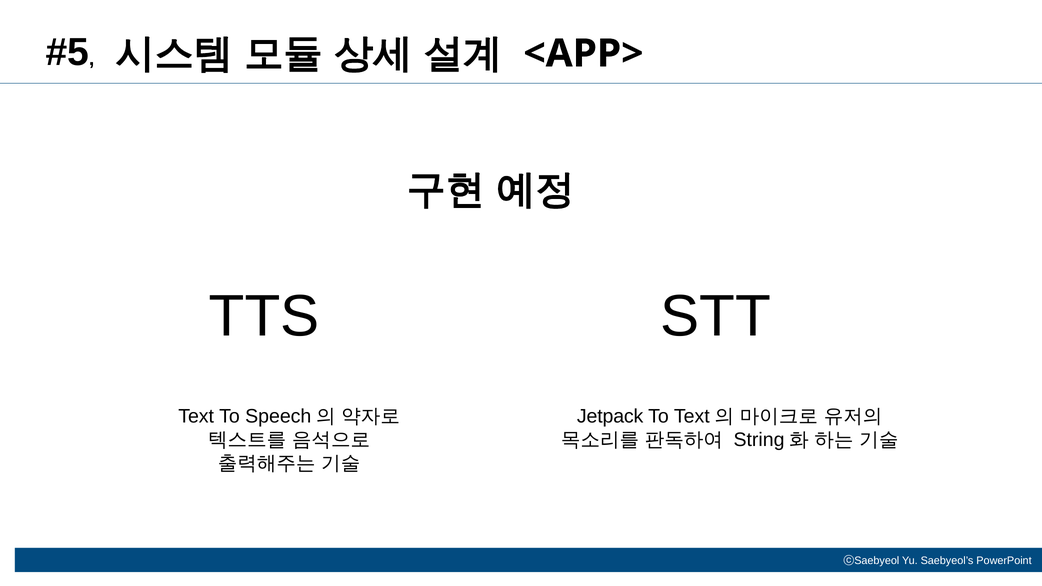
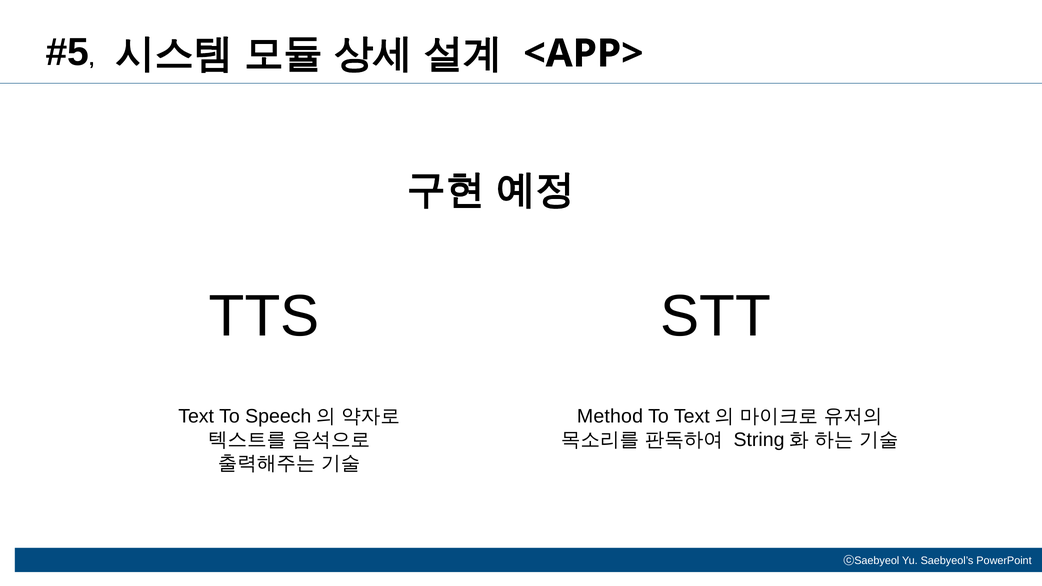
Jetpack: Jetpack -> Method
